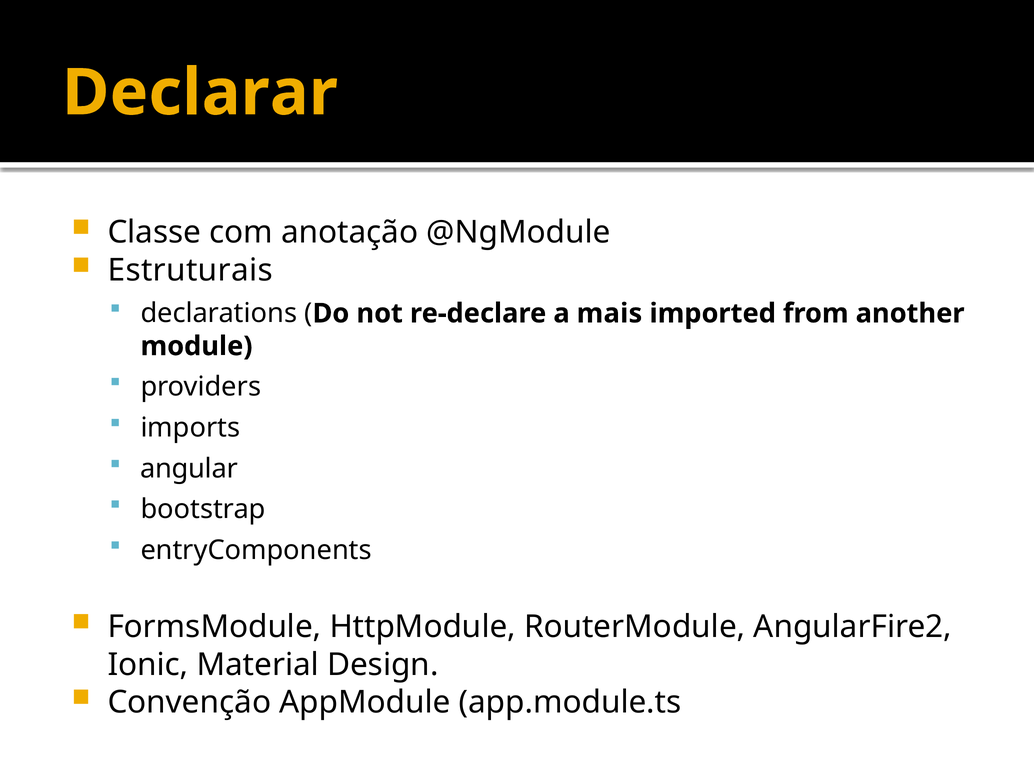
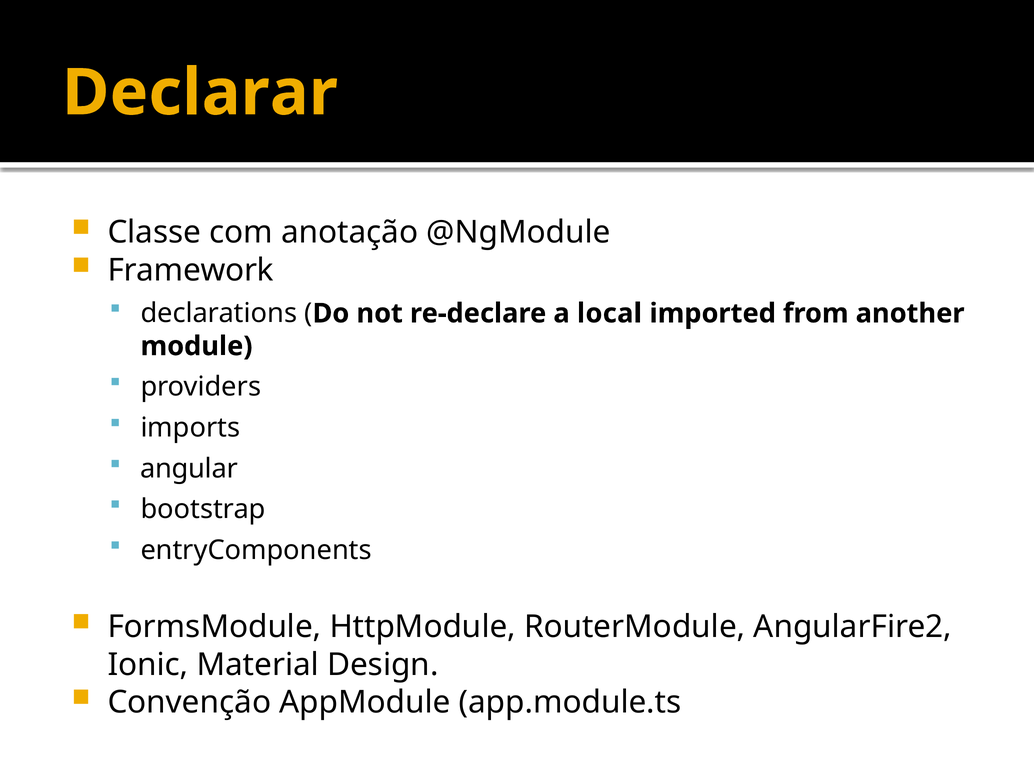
Estruturais: Estruturais -> Framework
mais: mais -> local
